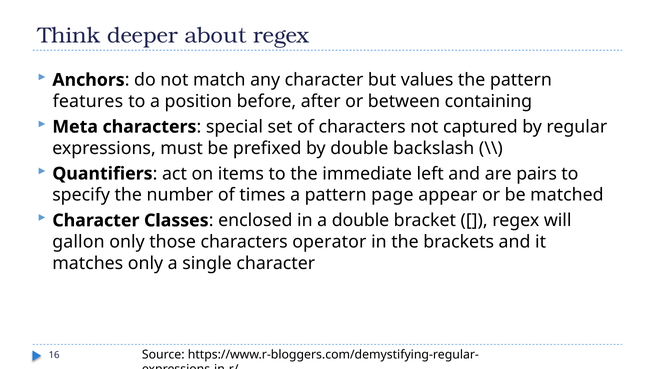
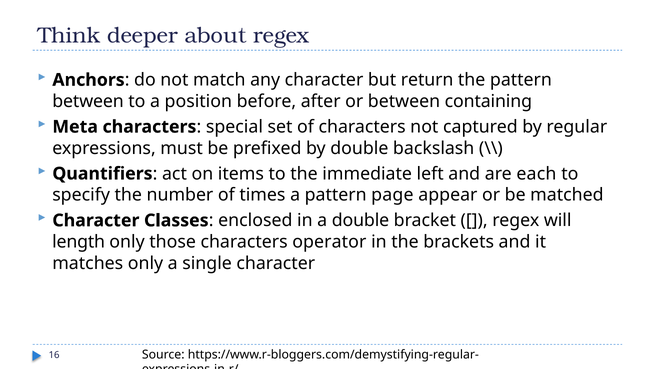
values: values -> return
features at (88, 101): features -> between
pairs: pairs -> each
gallon: gallon -> length
